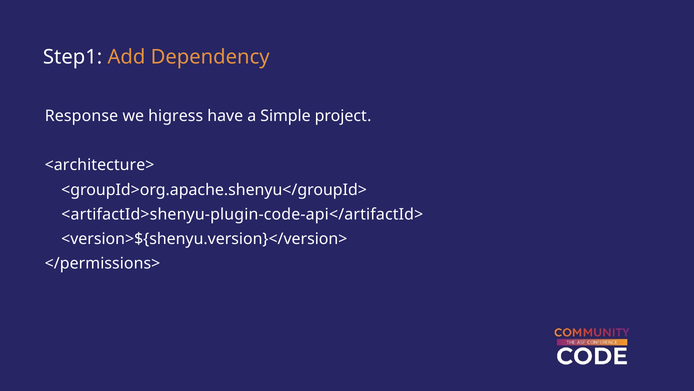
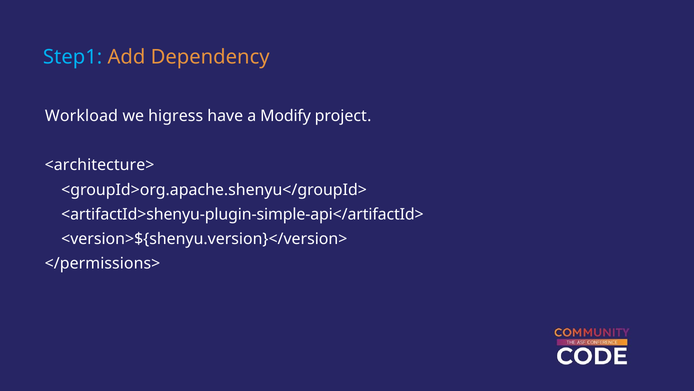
Step1 colour: white -> light blue
Response: Response -> Workload
Simple: Simple -> Modify
<artifactId>shenyu-plugin-code-api</artifactId>: <artifactId>shenyu-plugin-code-api</artifactId> -> <artifactId>shenyu-plugin-simple-api</artifactId>
